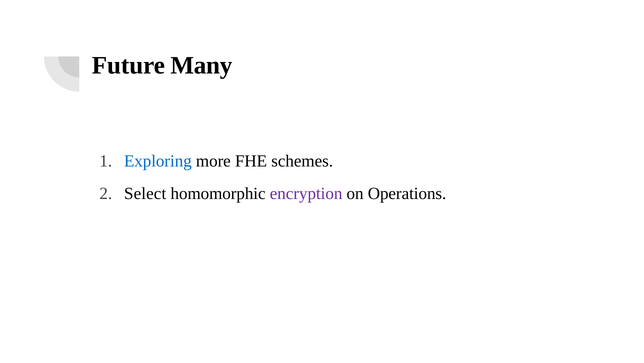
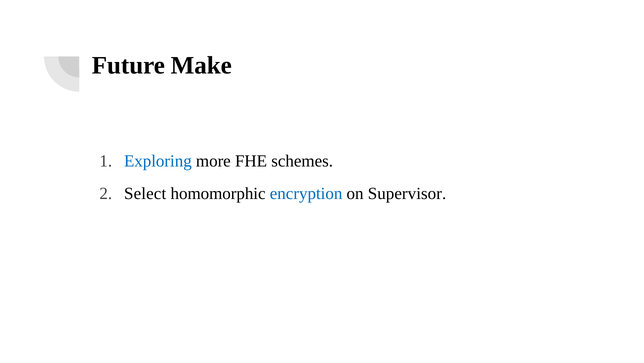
Many: Many -> Make
encryption colour: purple -> blue
Operations: Operations -> Supervisor
